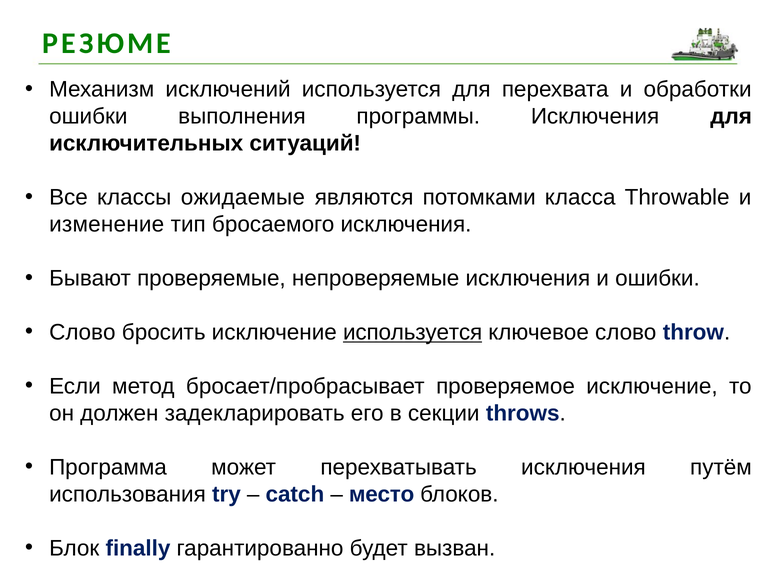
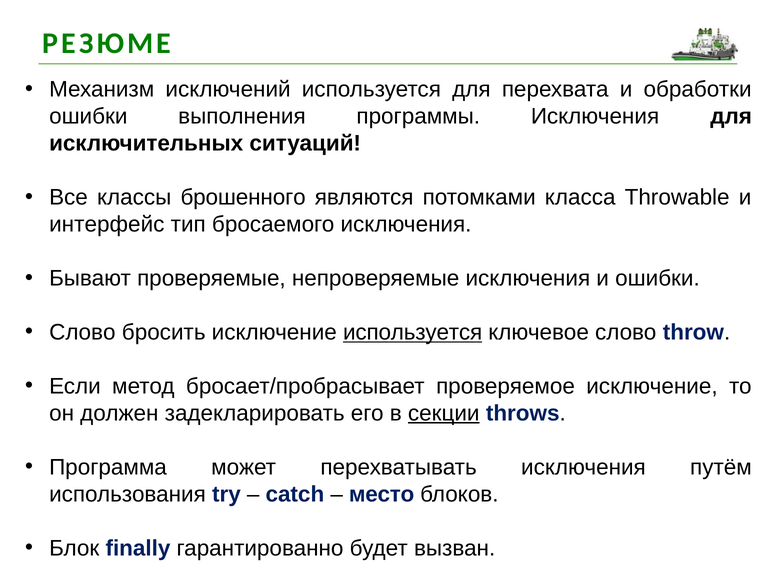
ожидаемые: ожидаемые -> брошенного
изменение: изменение -> интерфейс
секции underline: none -> present
